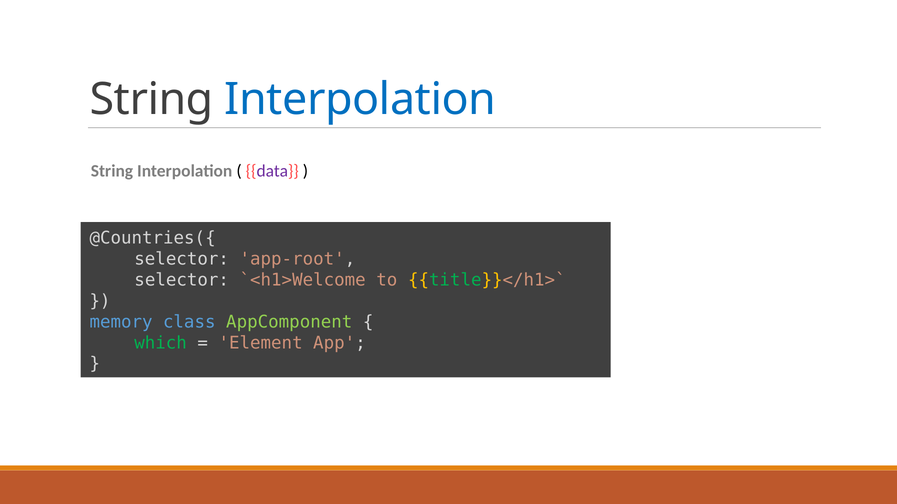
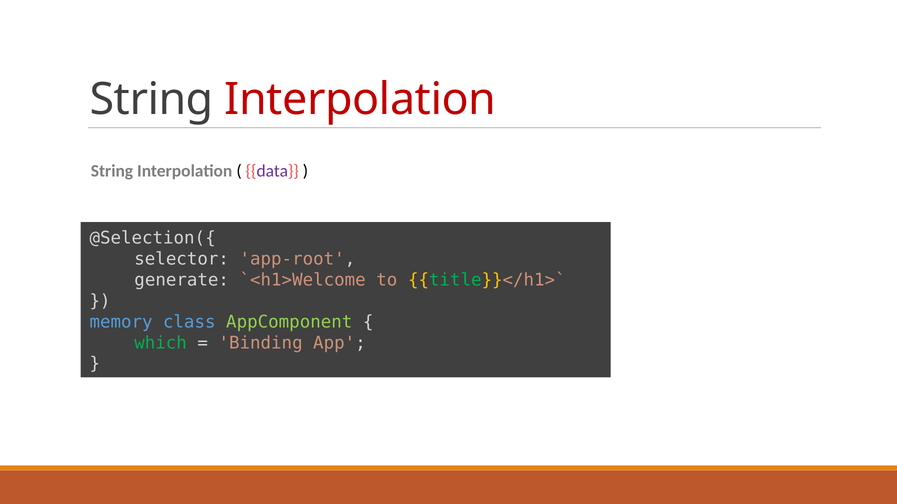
Interpolation at (360, 99) colour: blue -> red
@Countries({: @Countries({ -> @Selection({
selector at (182, 280): selector -> generate
Element: Element -> Binding
